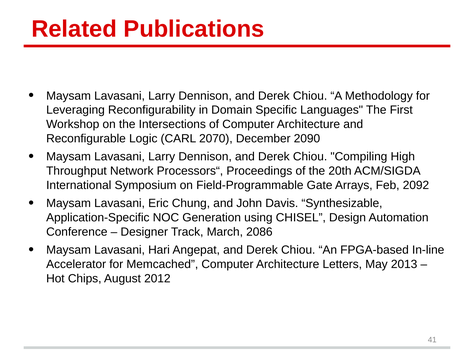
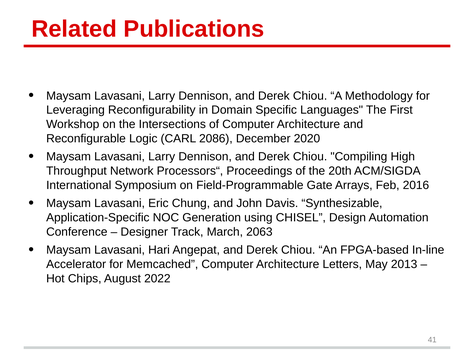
2070: 2070 -> 2086
2090: 2090 -> 2020
2092: 2092 -> 2016
2086: 2086 -> 2063
2012: 2012 -> 2022
